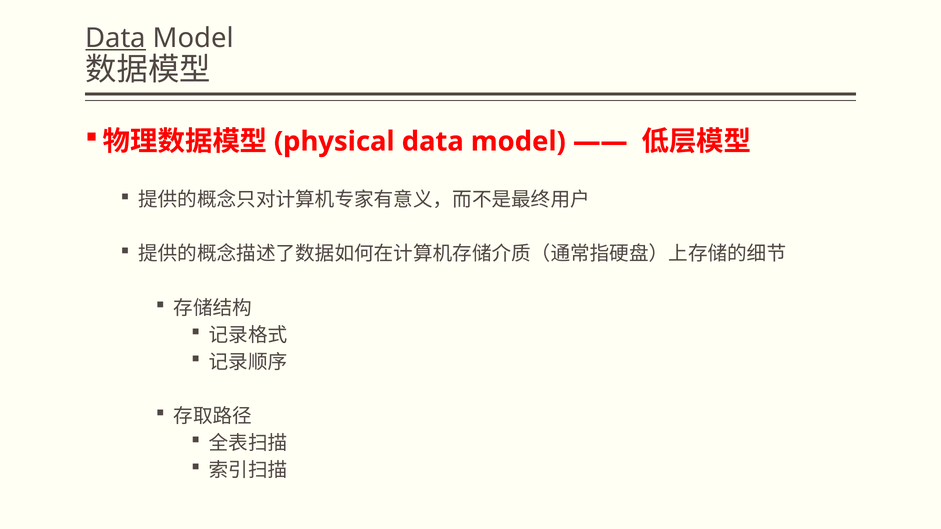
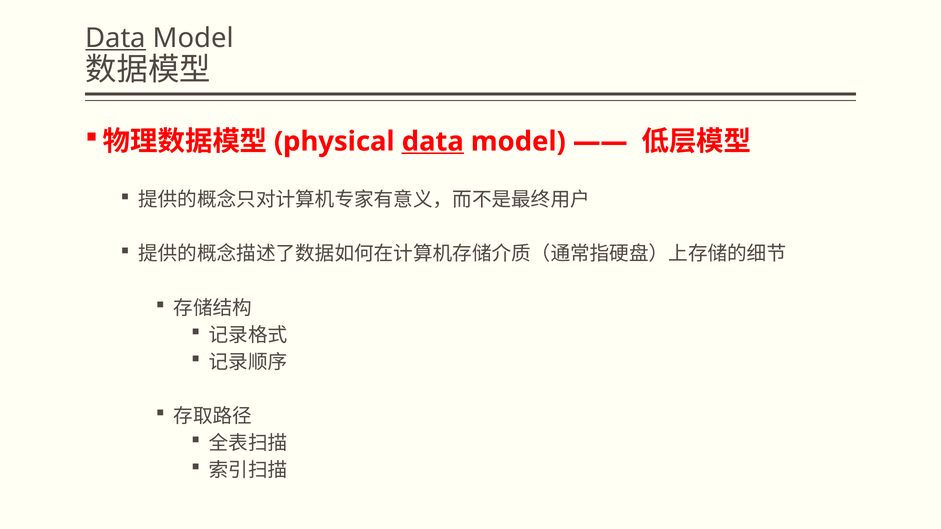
data at (433, 142) underline: none -> present
